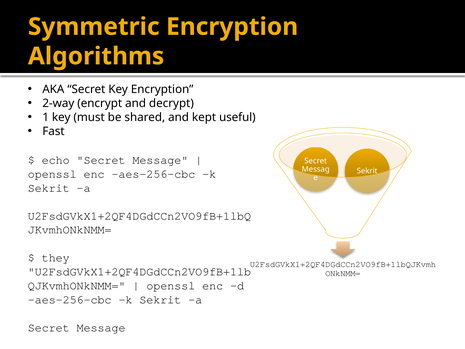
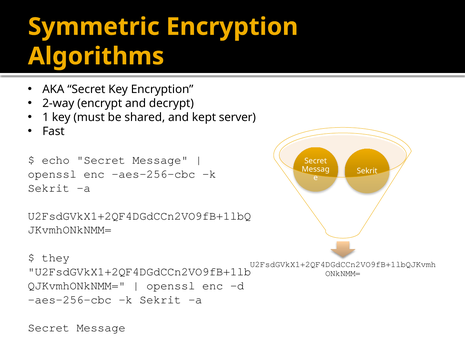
useful: useful -> server
